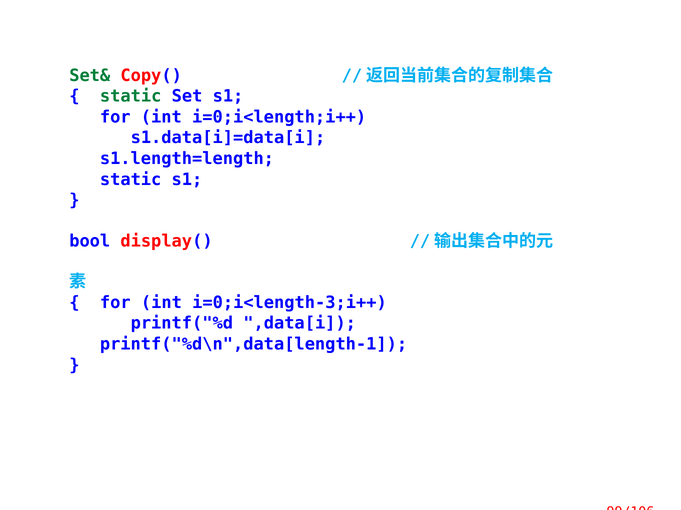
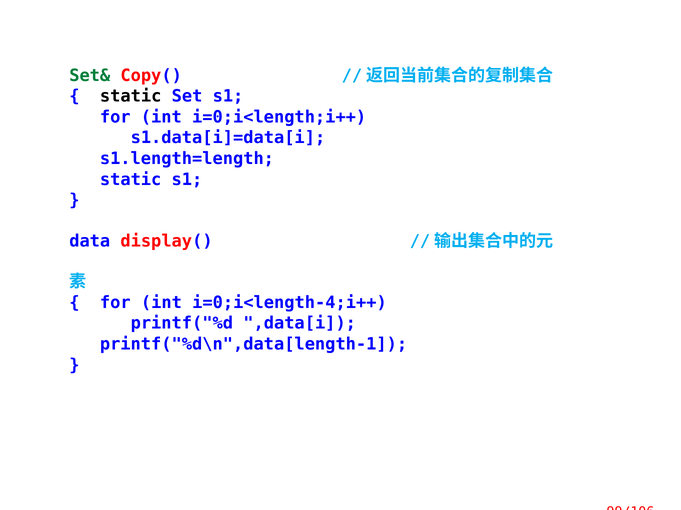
static at (131, 96) colour: green -> black
bool: bool -> data
i=0;i<length-3;i++: i=0;i<length-3;i++ -> i=0;i<length-4;i++
